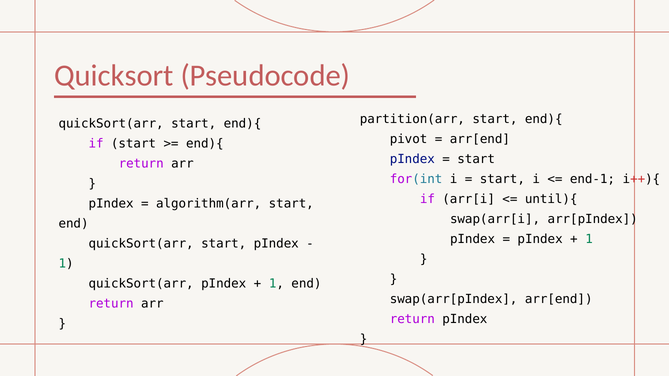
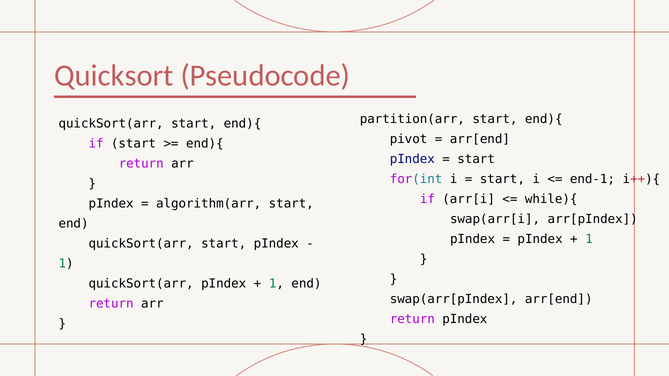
until){: until){ -> while){
